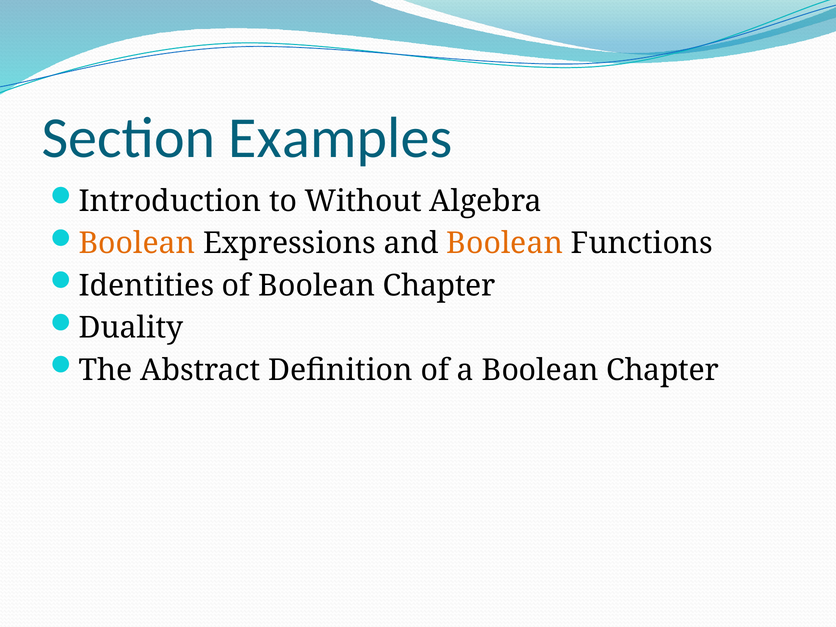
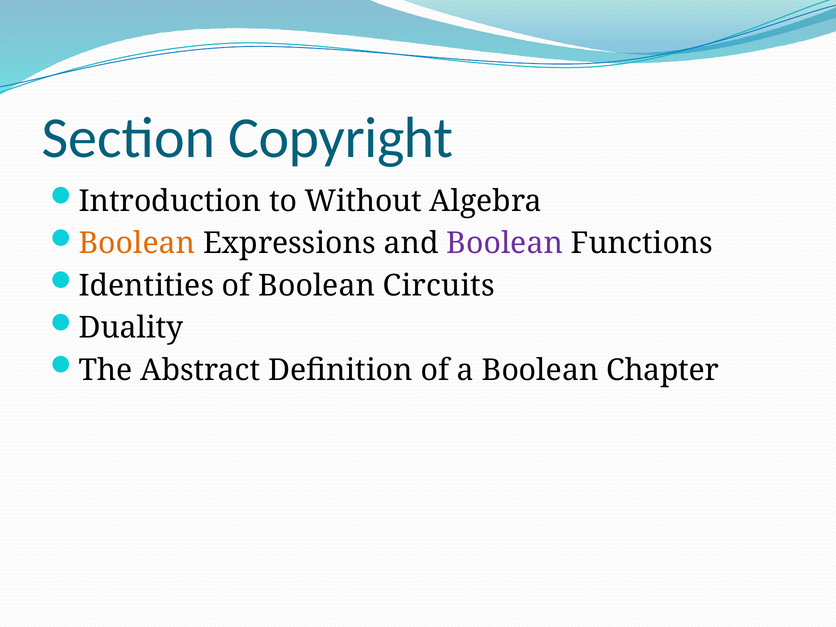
Examples: Examples -> Copyright
Boolean at (505, 244) colour: orange -> purple
of Boolean Chapter: Chapter -> Circuits
